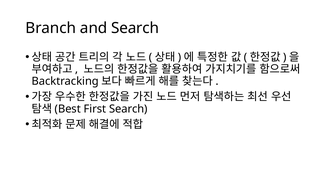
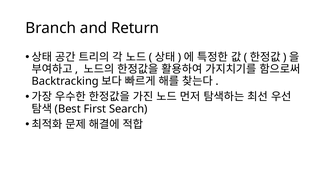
and Search: Search -> Return
